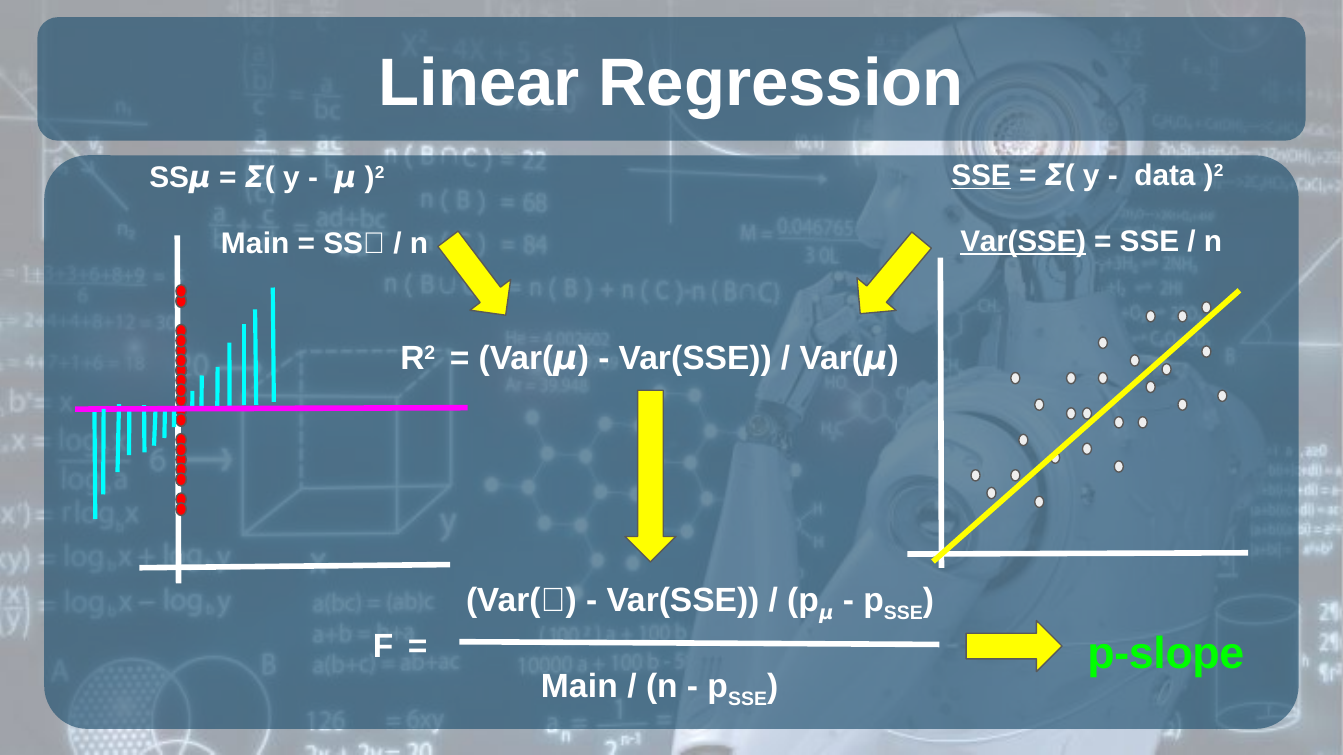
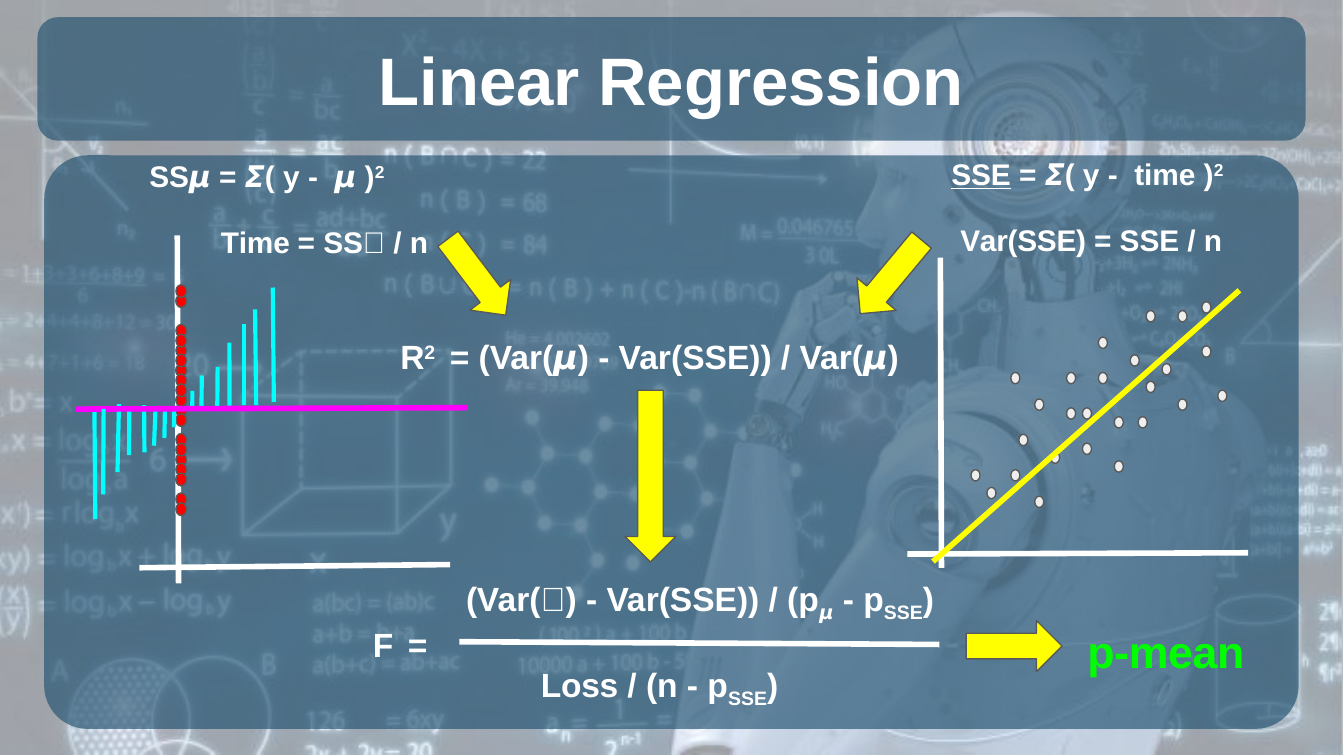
data at (1165, 176): data -> time
Var(SSE at (1023, 241) underline: present -> none
Main at (255, 243): Main -> Time
p-slope: p-slope -> p-mean
Main at (579, 687): Main -> Loss
